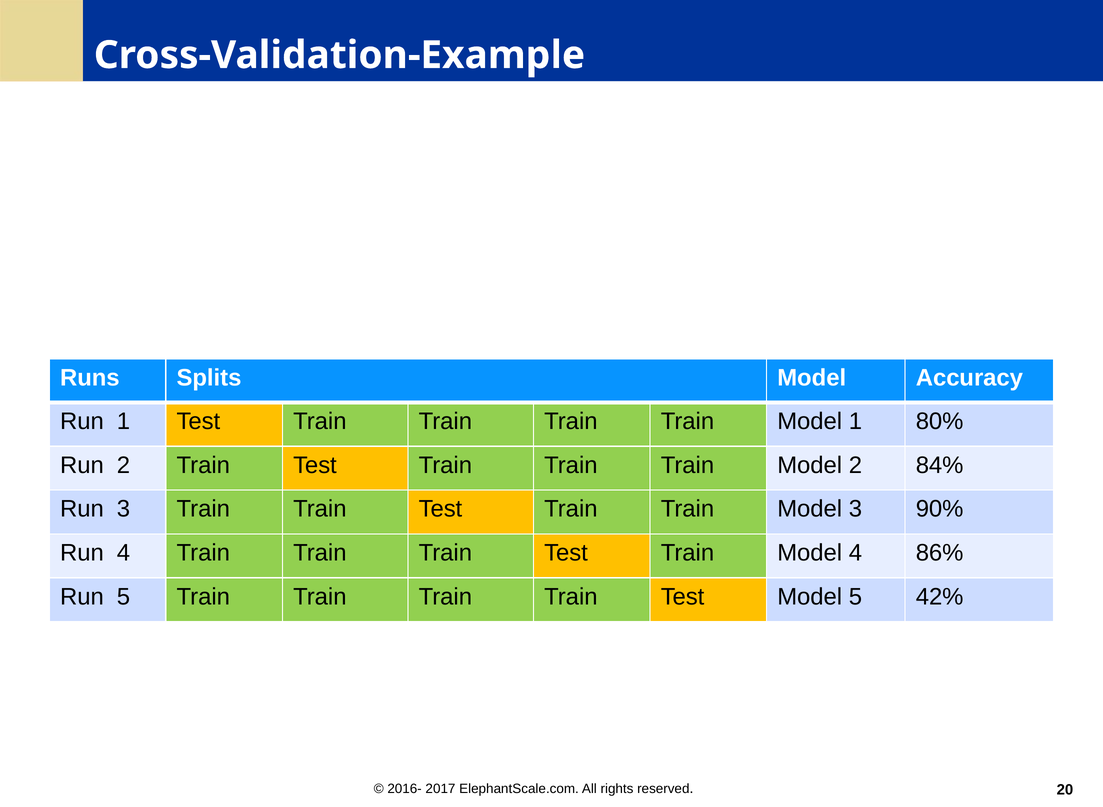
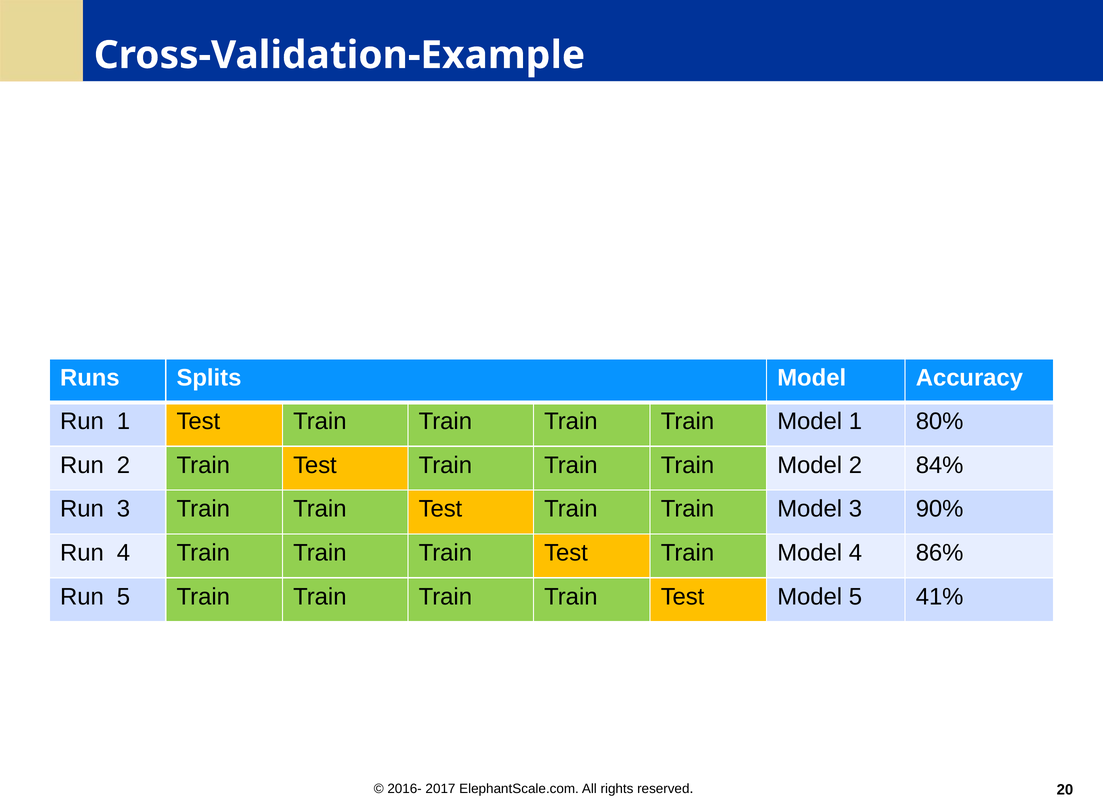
42%: 42% -> 41%
